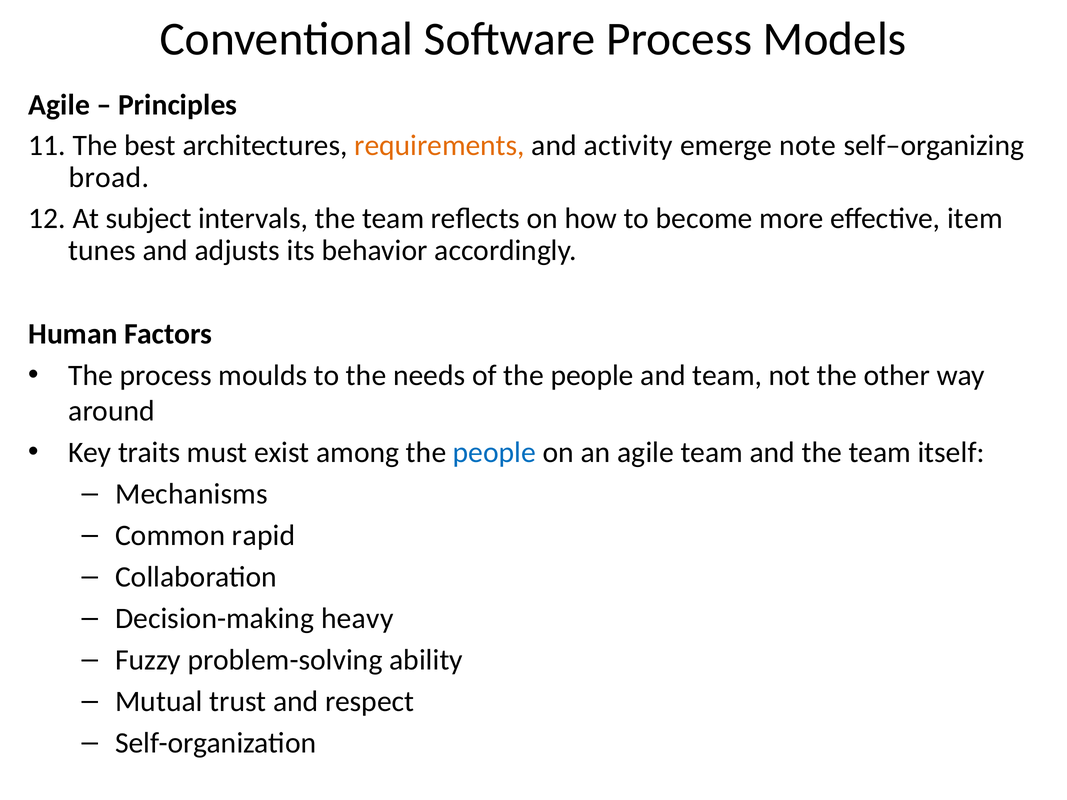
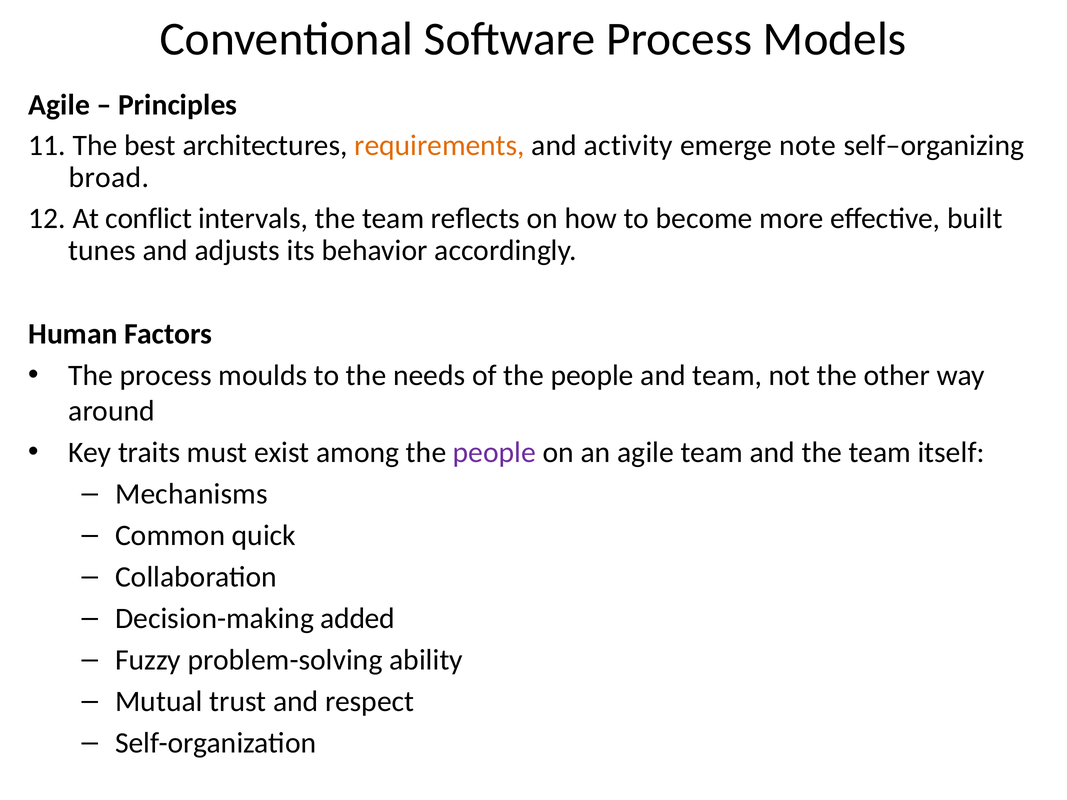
subject: subject -> conflict
item: item -> built
people at (494, 453) colour: blue -> purple
rapid: rapid -> quick
heavy: heavy -> added
